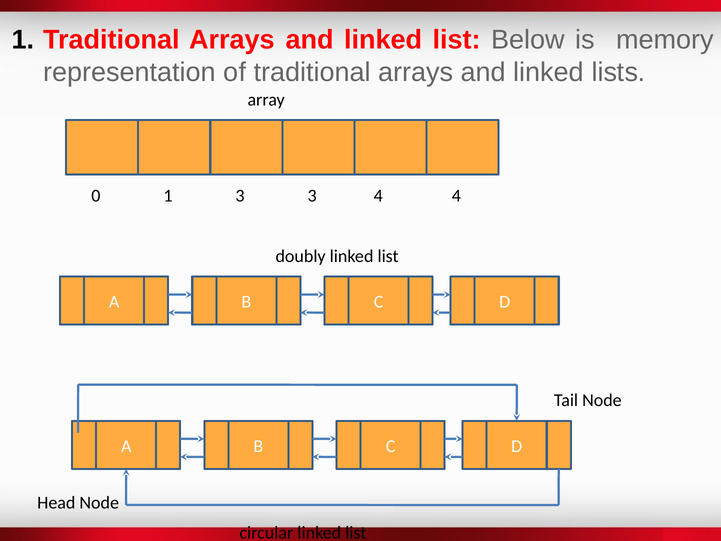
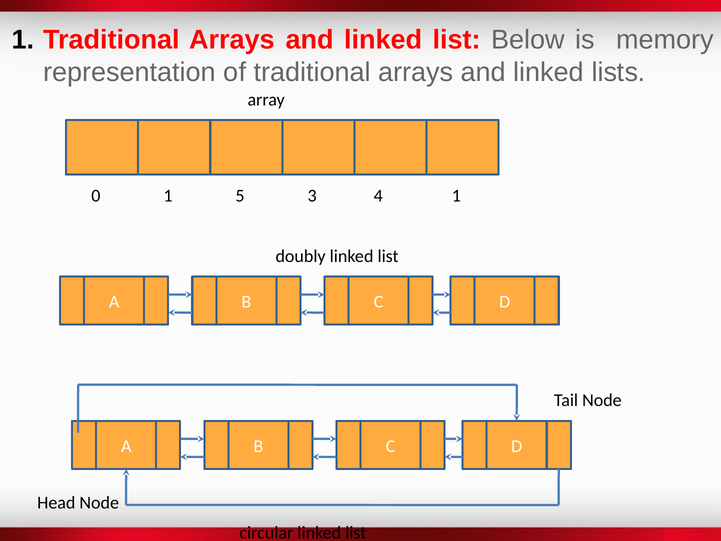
1 3: 3 -> 5
4 4: 4 -> 1
